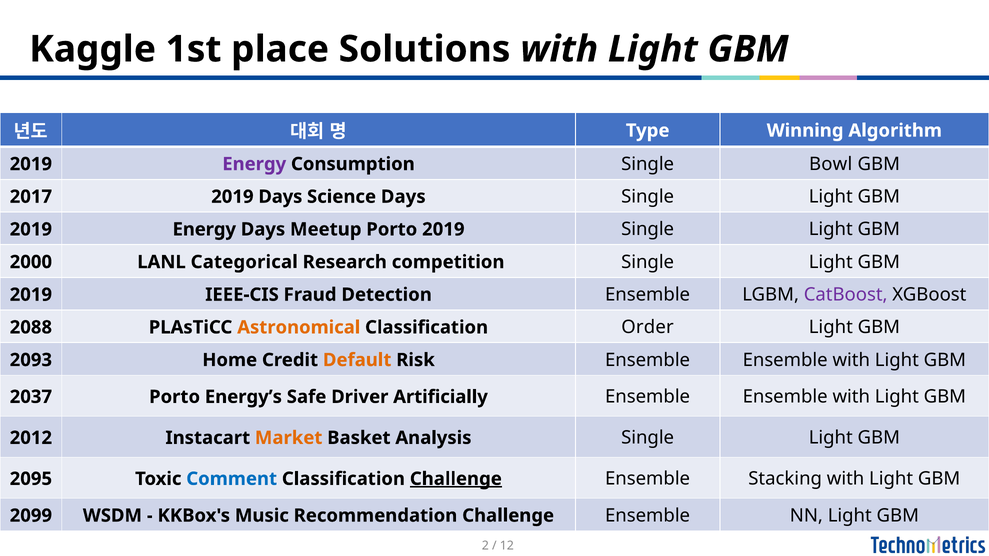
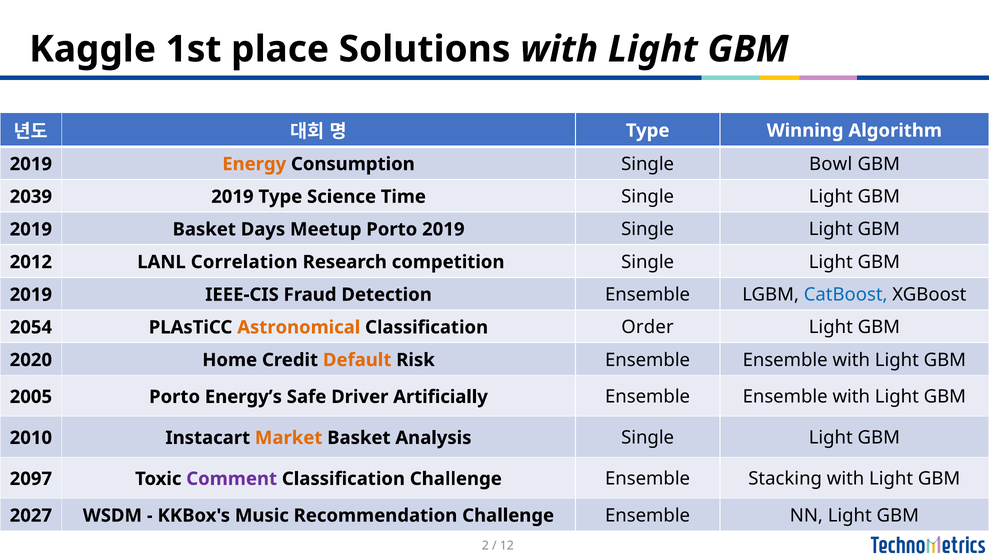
Energy at (254, 164) colour: purple -> orange
2017: 2017 -> 2039
2019 Days: Days -> Type
Science Days: Days -> Time
Energy at (204, 229): Energy -> Basket
2000: 2000 -> 2012
Categorical: Categorical -> Correlation
CatBoost colour: purple -> blue
2088: 2088 -> 2054
2093: 2093 -> 2020
2037: 2037 -> 2005
2012: 2012 -> 2010
2095: 2095 -> 2097
Comment colour: blue -> purple
Challenge at (456, 479) underline: present -> none
2099: 2099 -> 2027
